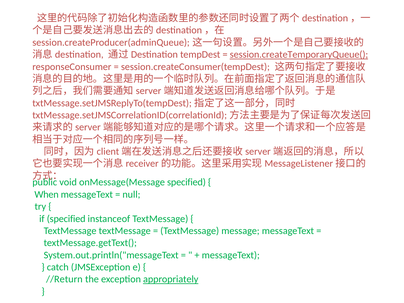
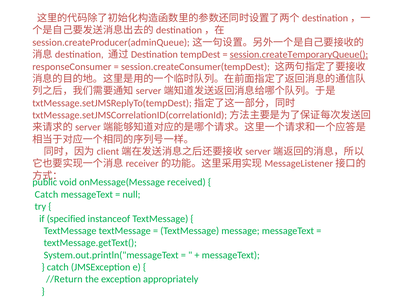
onMessage(Message specified: specified -> received
When at (47, 194): When -> Catch
appropriately underline: present -> none
